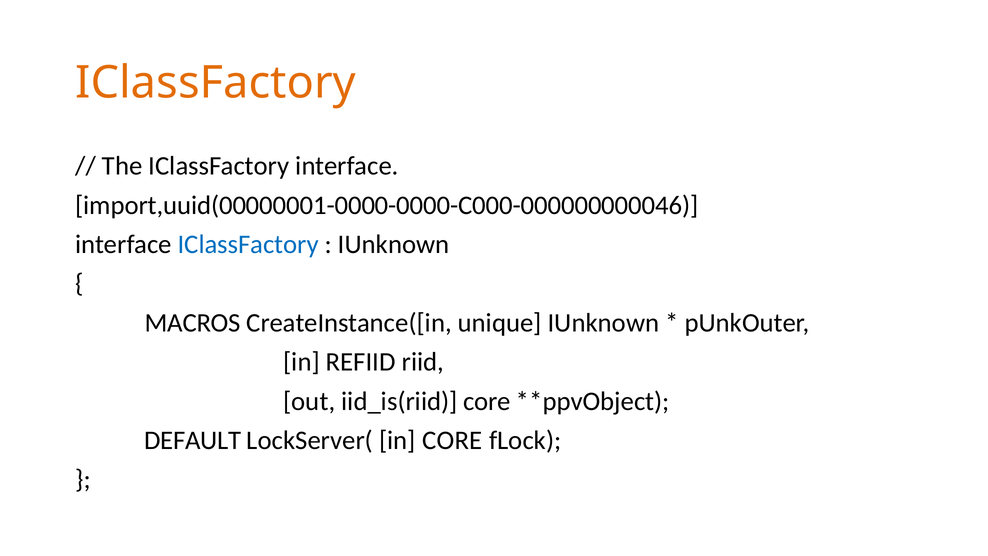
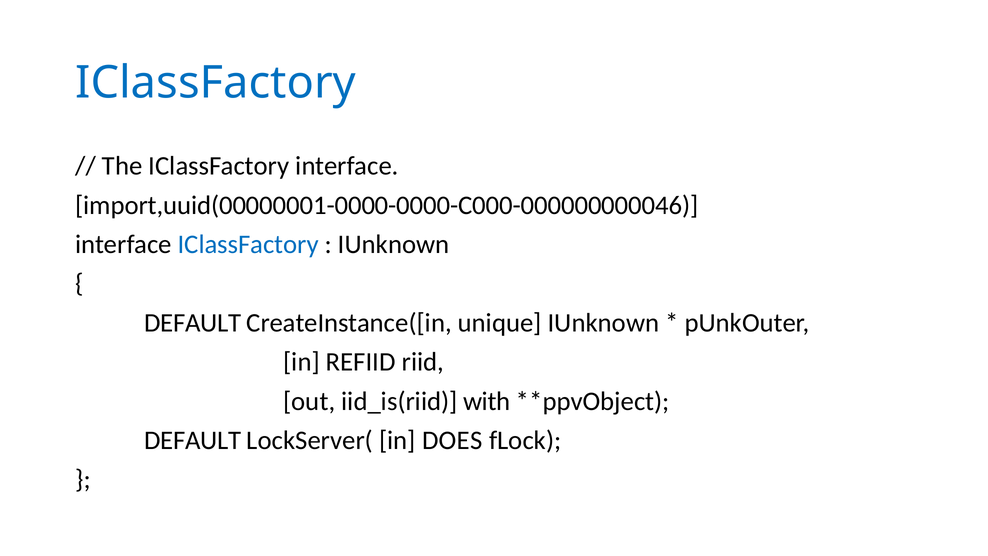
IClassFactory at (216, 83) colour: orange -> blue
MACROS at (193, 323): MACROS -> DEFAULT
iid_is(riid core: core -> with
in CORE: CORE -> DOES
